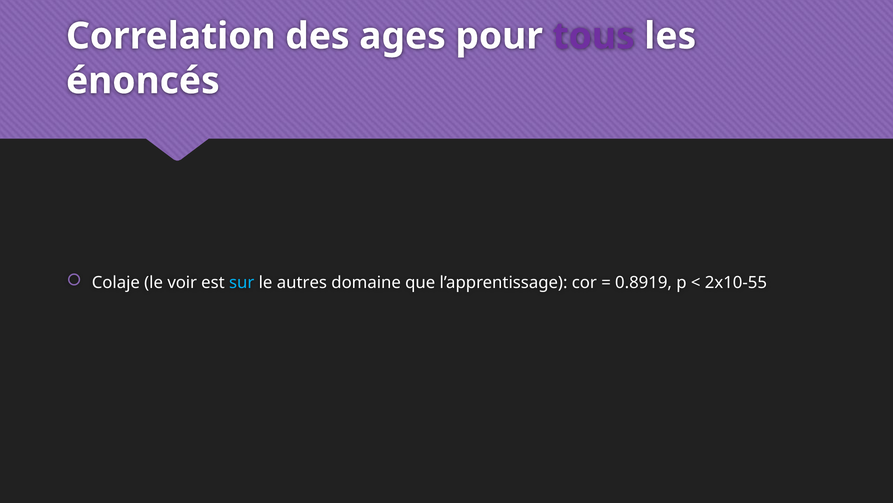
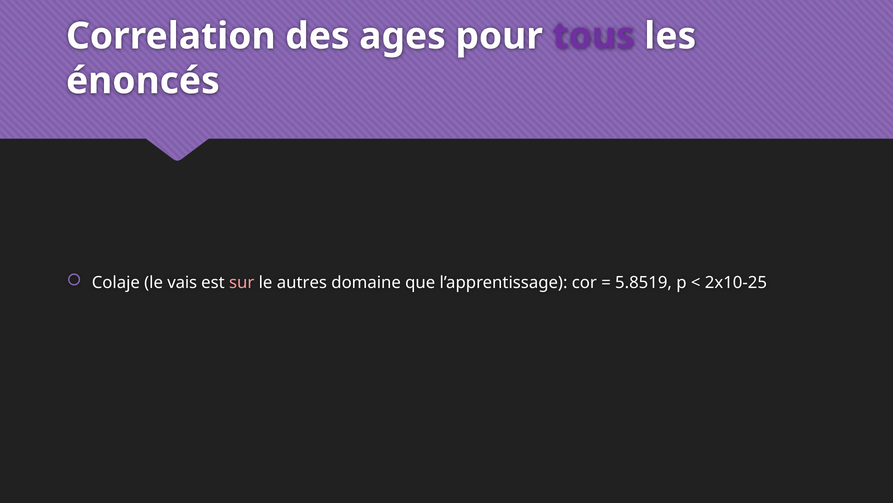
voir: voir -> vais
sur colour: light blue -> pink
0.8919: 0.8919 -> 5.8519
2x10-55: 2x10-55 -> 2x10-25
